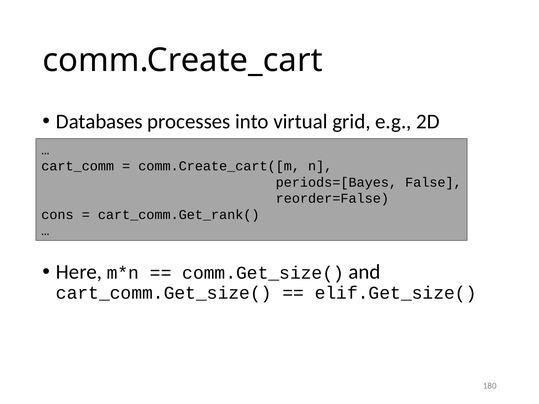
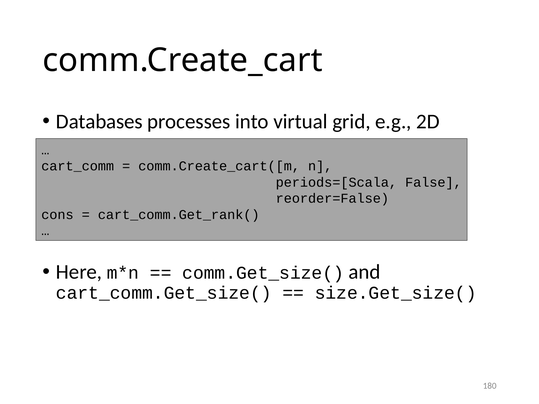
periods=[Bayes: periods=[Bayes -> periods=[Scala
elif.Get_size(: elif.Get_size( -> size.Get_size(
